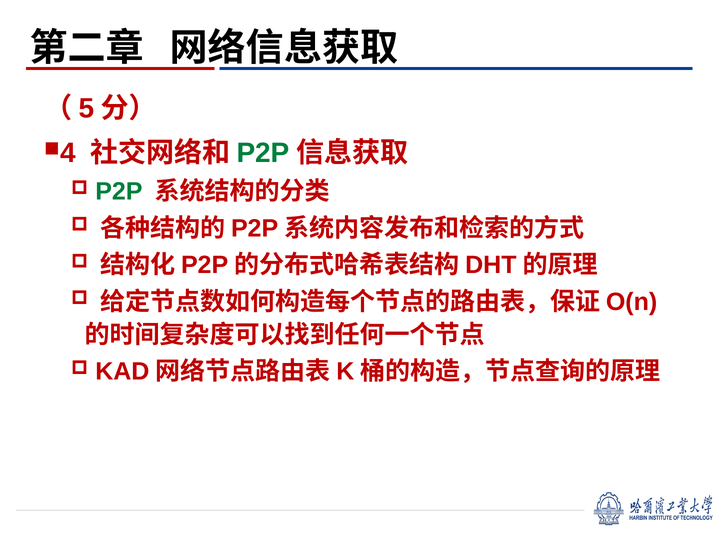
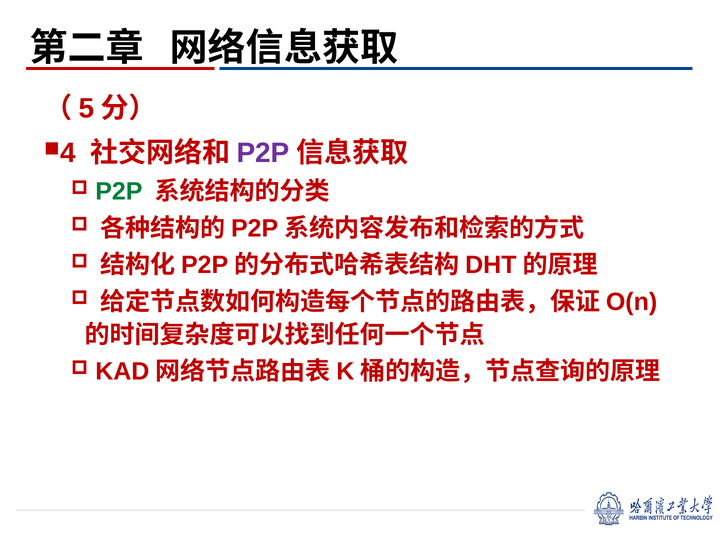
P2P at (263, 153) colour: green -> purple
